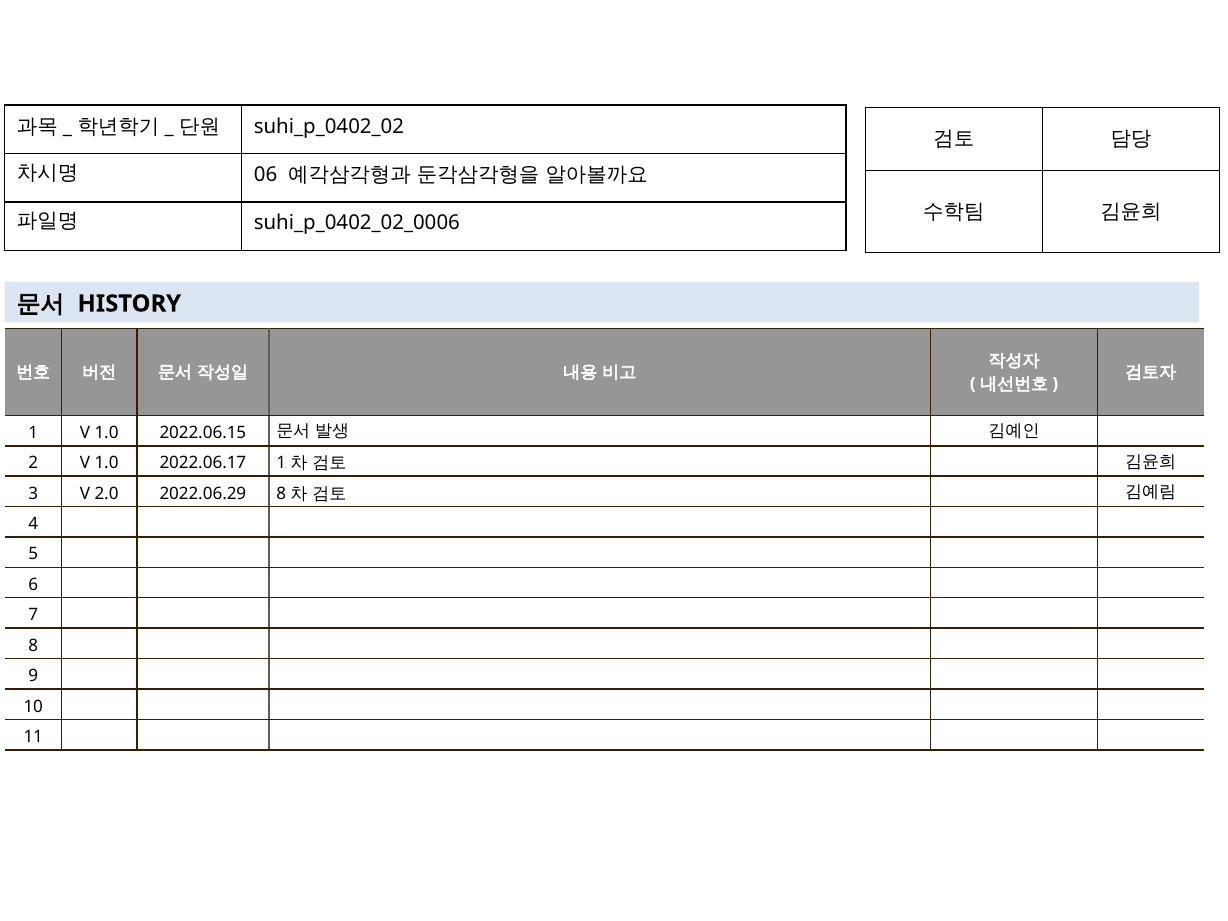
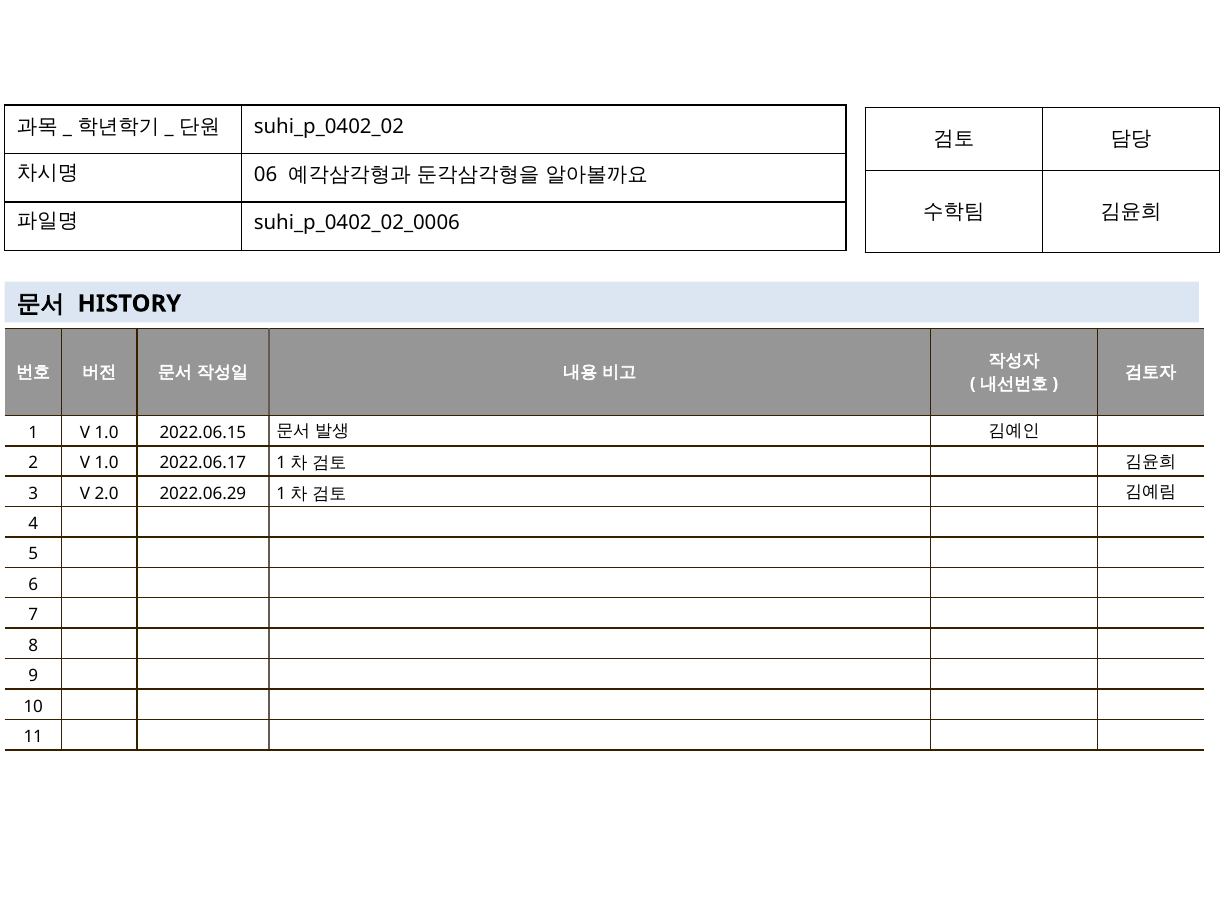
2022.06.29 8: 8 -> 1
